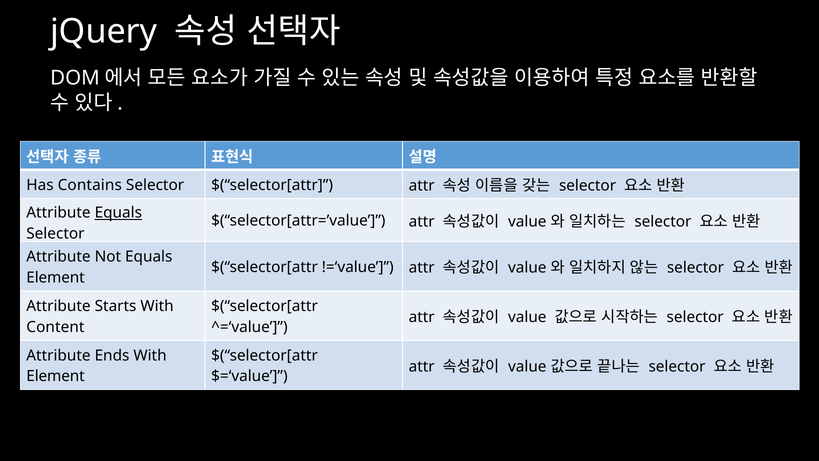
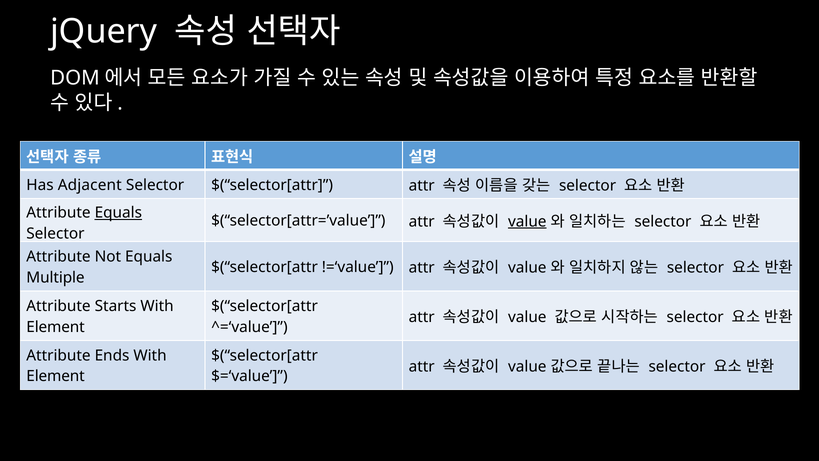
Contains: Contains -> Adjacent
value at (527, 221) underline: none -> present
Element at (56, 277): Element -> Multiple
Content at (55, 327): Content -> Element
